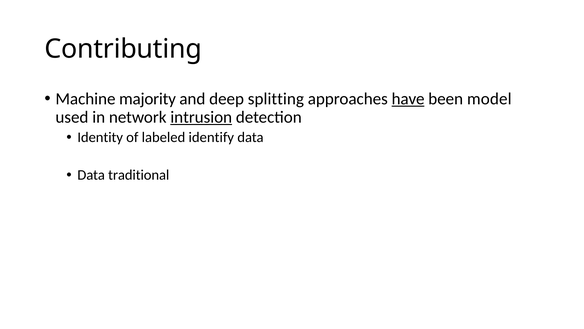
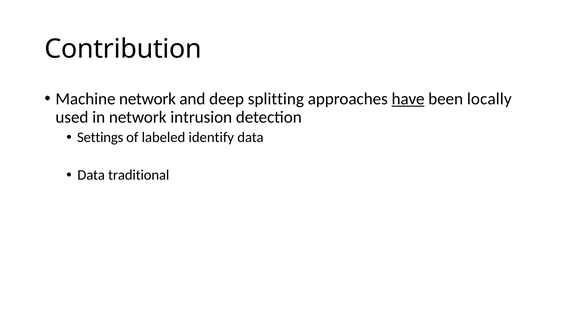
Contributing: Contributing -> Contribution
Machine majority: majority -> network
model: model -> locally
intrusion underline: present -> none
Identity: Identity -> Settings
